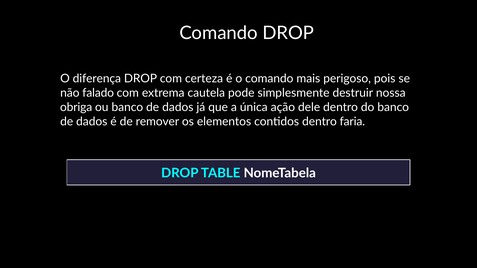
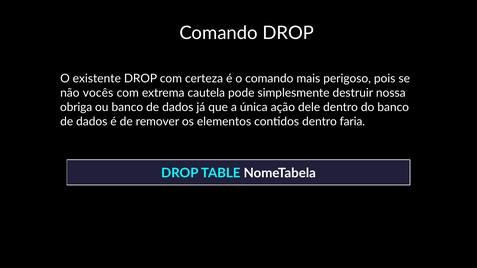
diferença: diferença -> existente
falado: falado -> vocês
